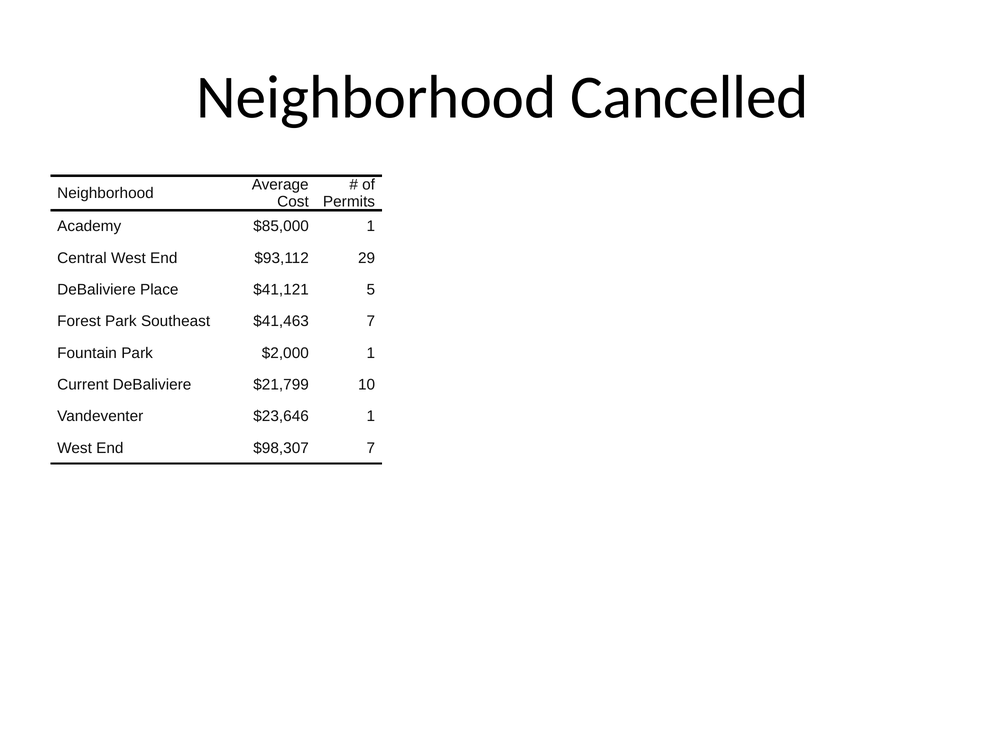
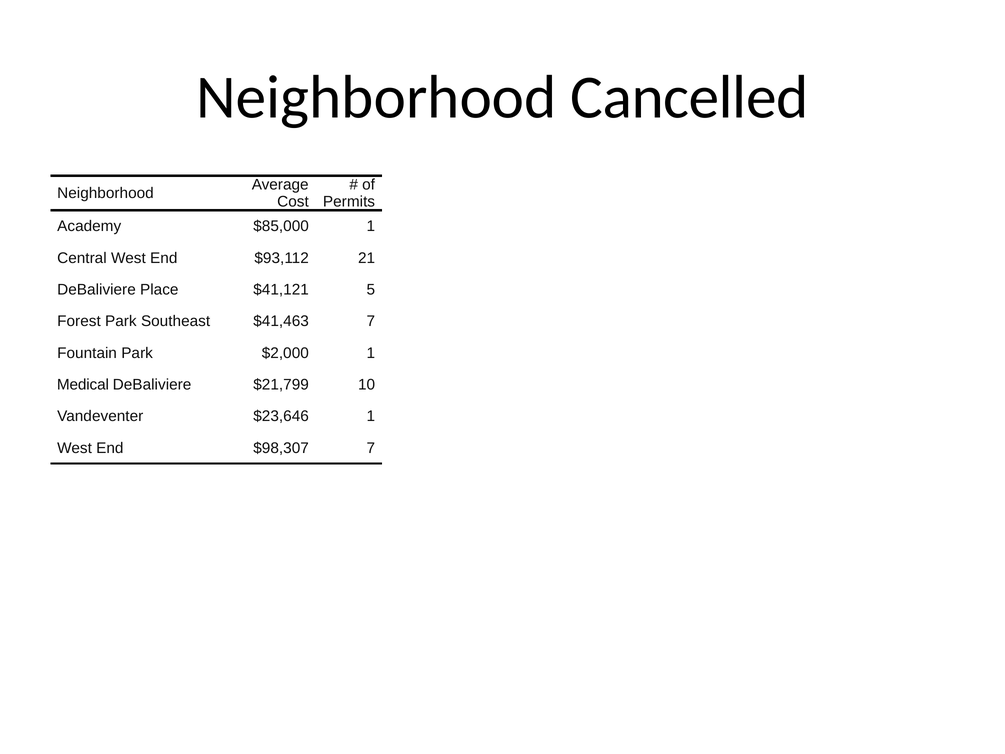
29: 29 -> 21
Current: Current -> Medical
